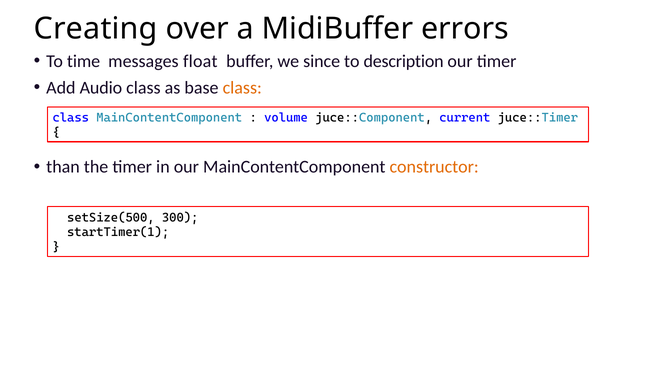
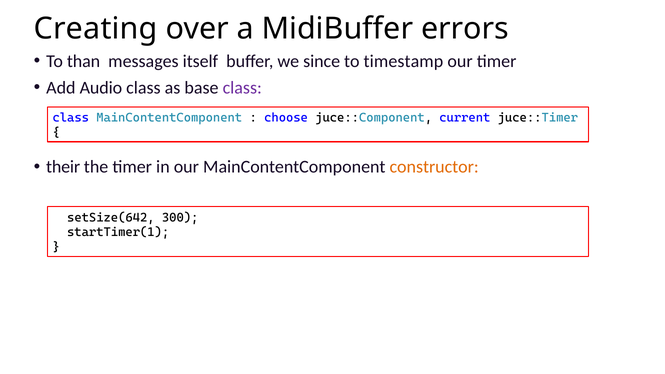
time: time -> than
float: float -> itself
description: description -> timestamp
class at (242, 88) colour: orange -> purple
volume: volume -> choose
than: than -> their
setSize(500: setSize(500 -> setSize(642
